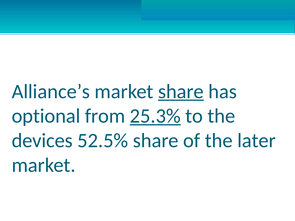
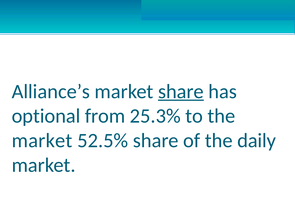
25.3% underline: present -> none
devices at (42, 141): devices -> market
later: later -> daily
